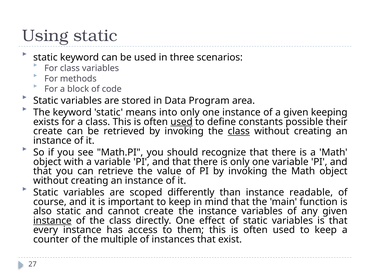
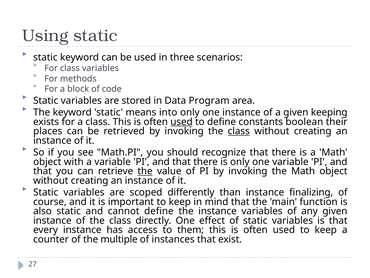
possible: possible -> boolean
create at (48, 131): create -> places
the at (145, 171) underline: none -> present
readable: readable -> finalizing
cannot create: create -> define
instance at (52, 220) underline: present -> none
